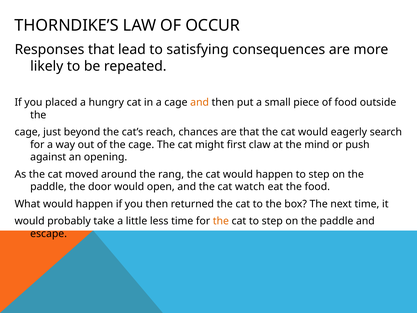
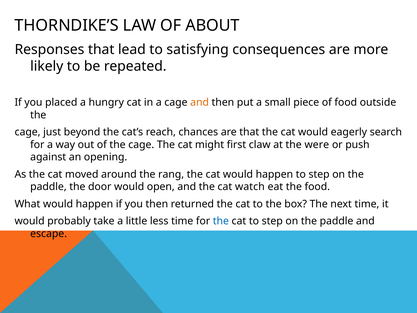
OCCUR: OCCUR -> ABOUT
mind: mind -> were
the at (221, 221) colour: orange -> blue
